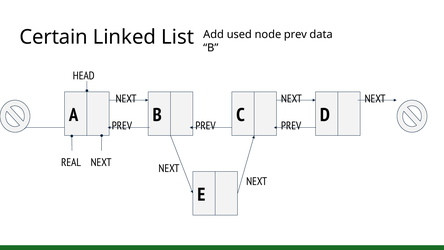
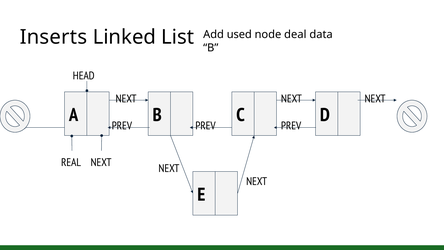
Certain: Certain -> Inserts
node prev: prev -> deal
